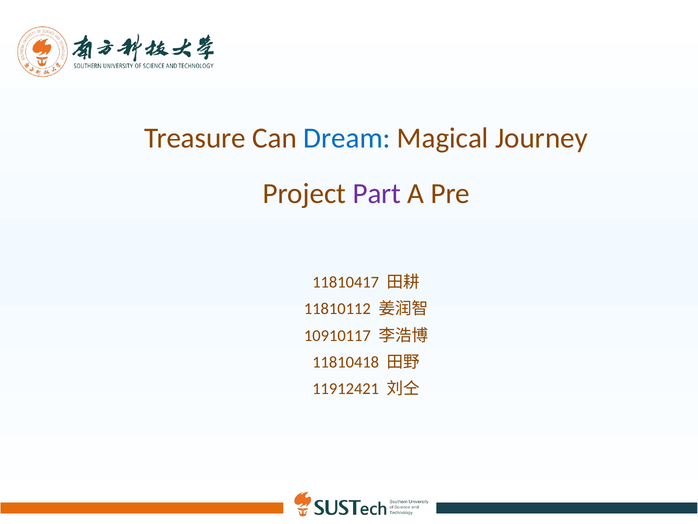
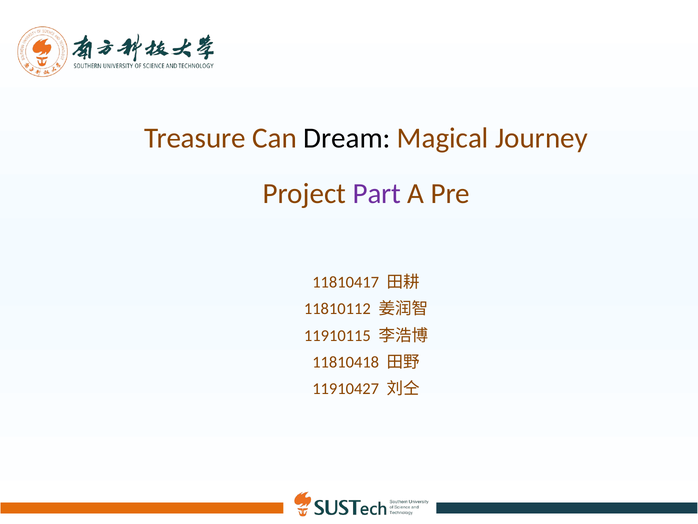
Dream colour: blue -> black
10910117: 10910117 -> 11910115
11912421: 11912421 -> 11910427
